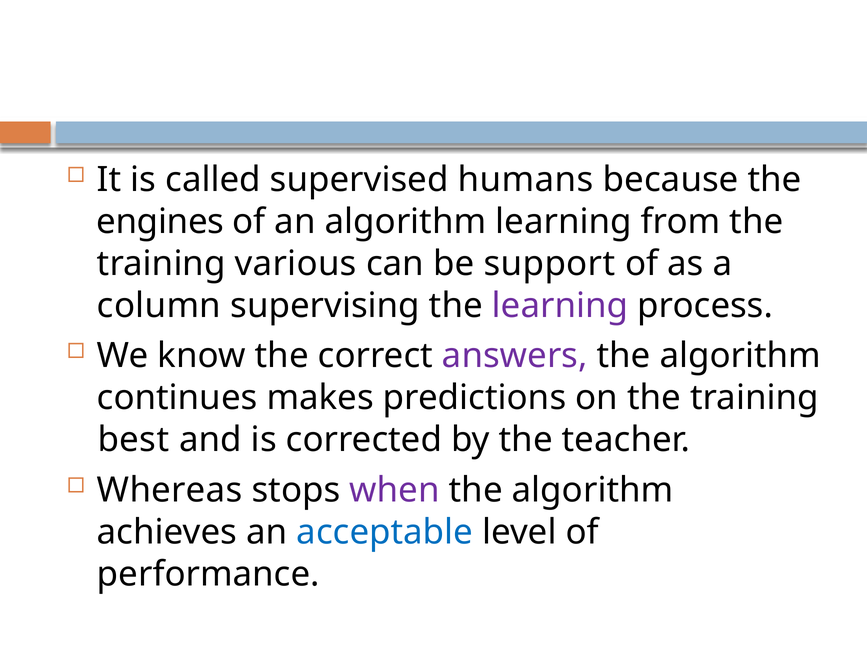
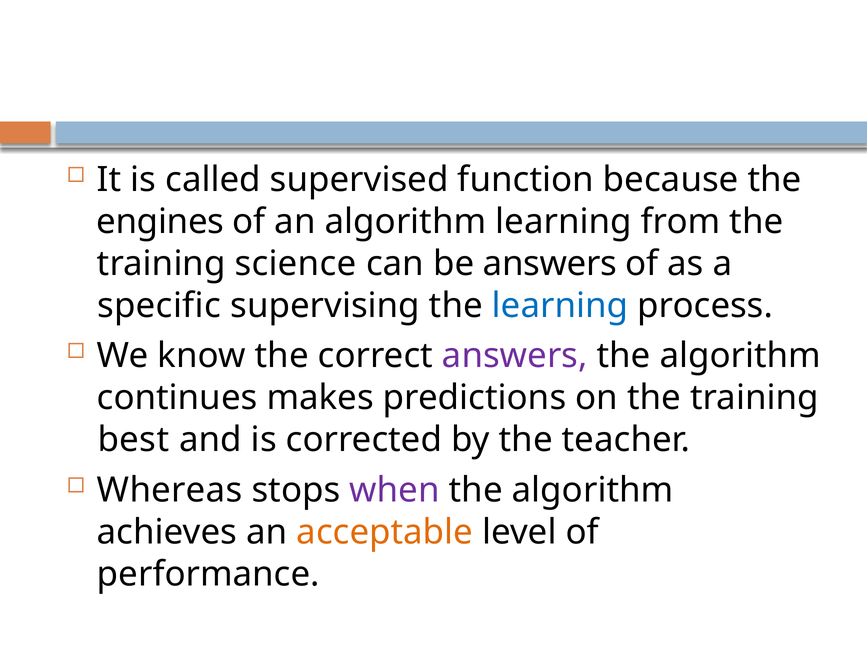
humans: humans -> function
various: various -> science
be support: support -> answers
column: column -> specific
learning at (560, 305) colour: purple -> blue
acceptable colour: blue -> orange
